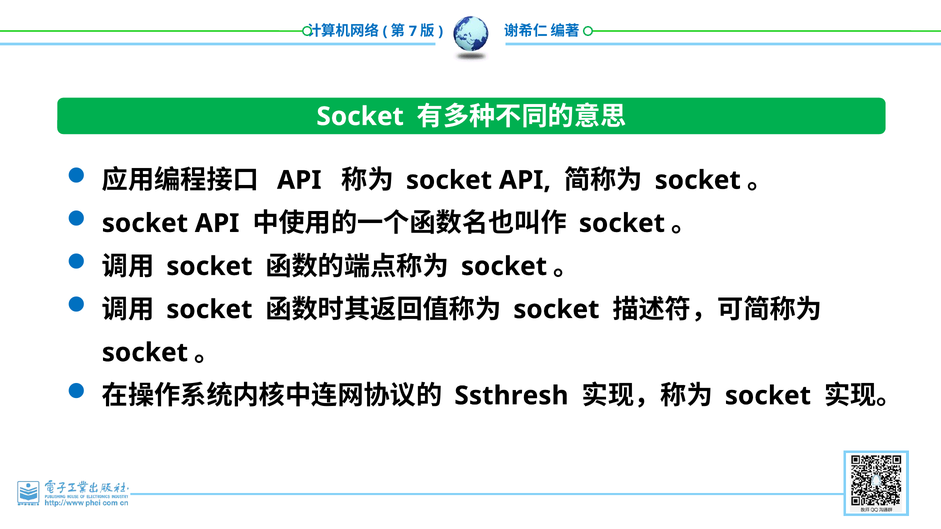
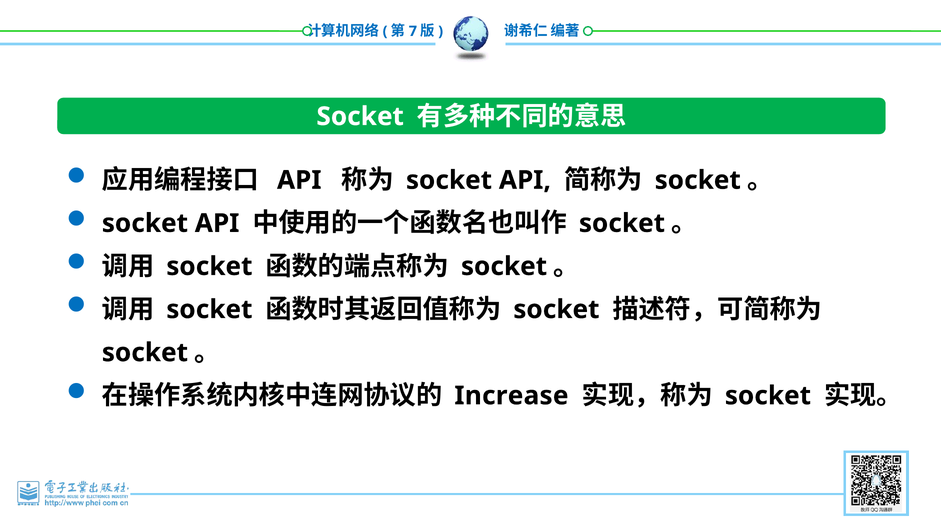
Ssthresh: Ssthresh -> Increase
